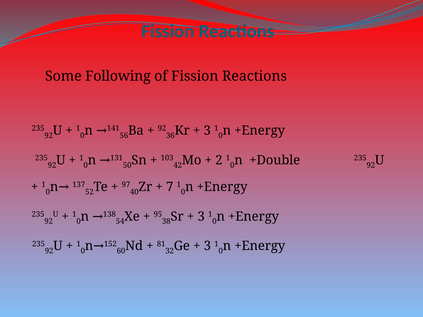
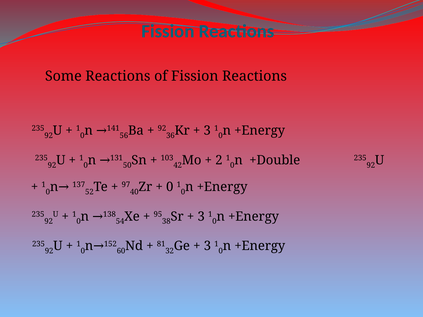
Some Following: Following -> Reactions
7 at (170, 187): 7 -> 0
